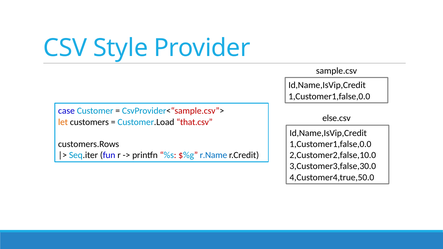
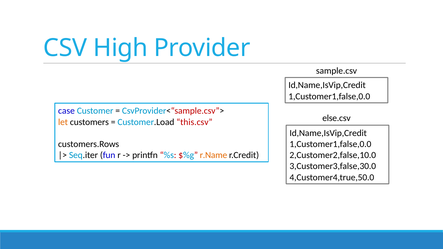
Style: Style -> High
that.csv: that.csv -> this.csv
r.Name colour: blue -> orange
